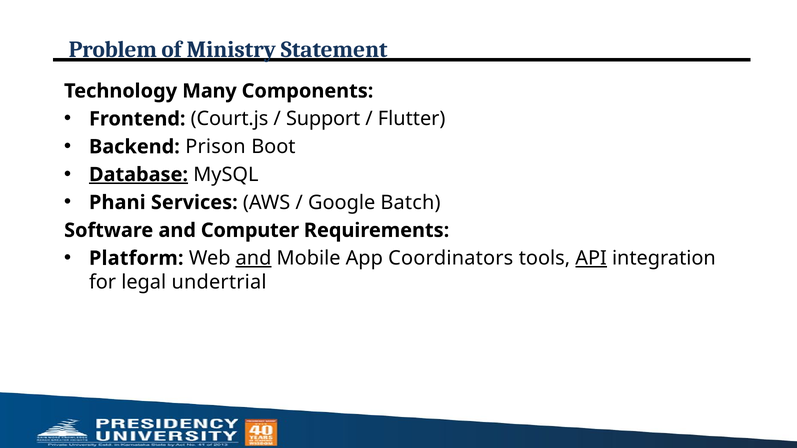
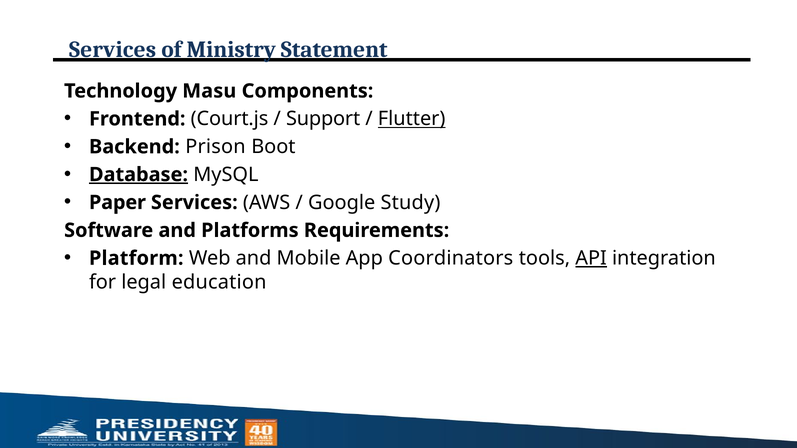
Problem at (113, 49): Problem -> Services
Many: Many -> Masu
Flutter underline: none -> present
Phani: Phani -> Paper
Batch: Batch -> Study
Computer: Computer -> Platforms
and at (254, 258) underline: present -> none
undertrial: undertrial -> education
